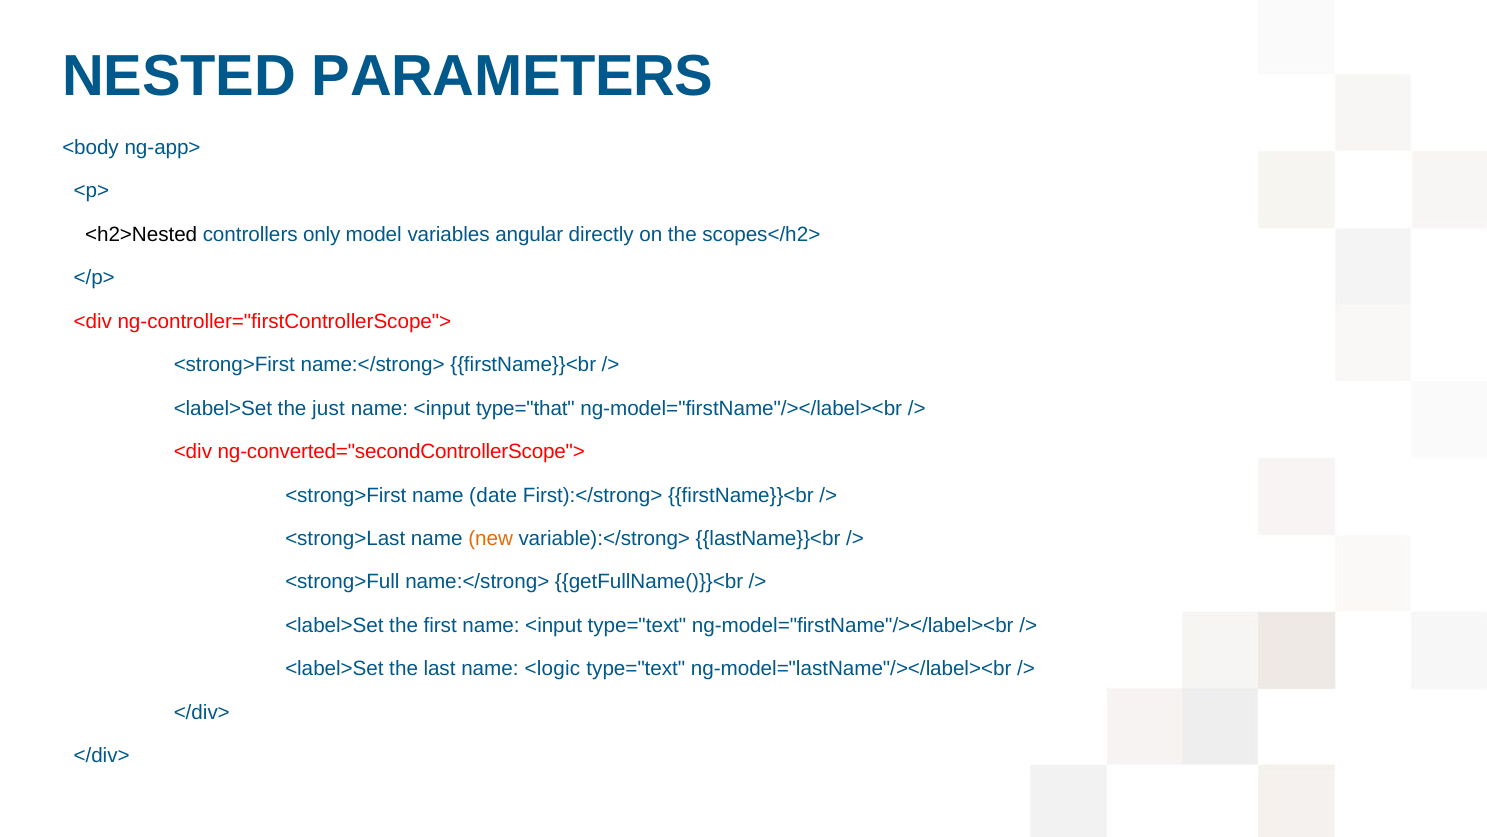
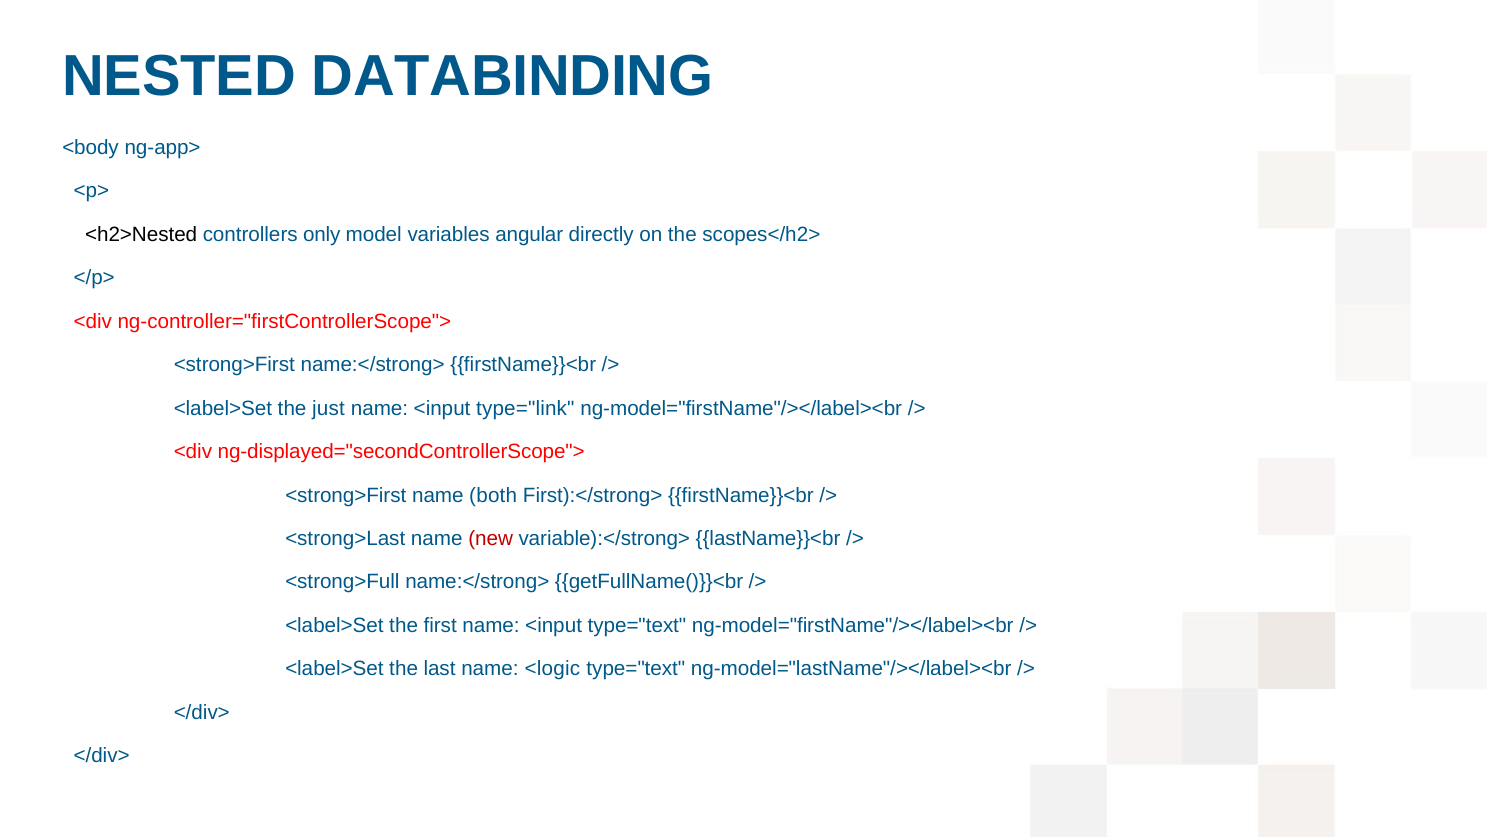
PARAMETERS: PARAMETERS -> DATABINDING
type="that: type="that -> type="link
ng-converted="secondControllerScope">: ng-converted="secondControllerScope"> -> ng-displayed="secondControllerScope">
date: date -> both
new colour: orange -> red
